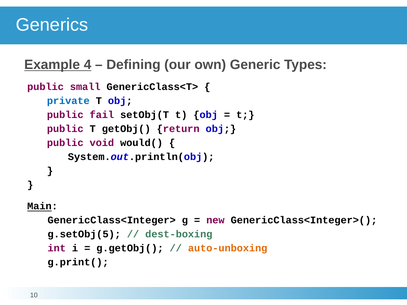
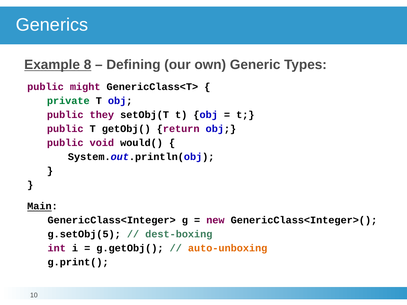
4: 4 -> 8
small: small -> might
private colour: blue -> green
fail: fail -> they
